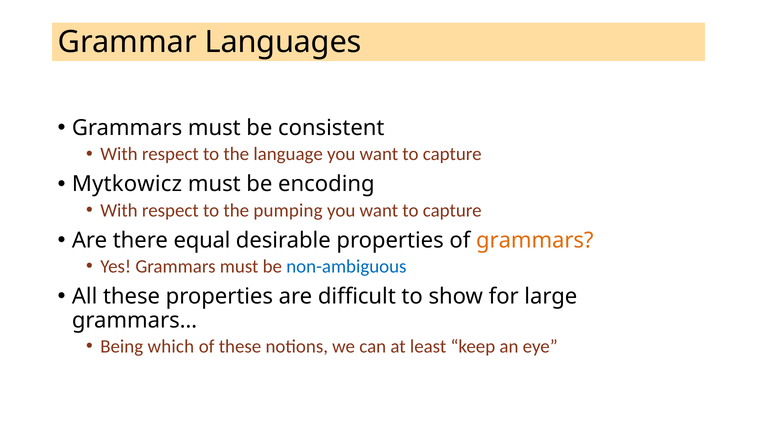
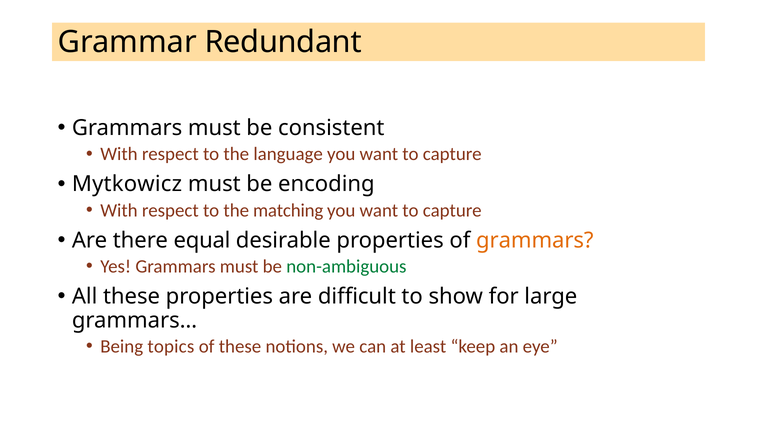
Languages: Languages -> Redundant
pumping: pumping -> matching
non-ambiguous colour: blue -> green
which: which -> topics
